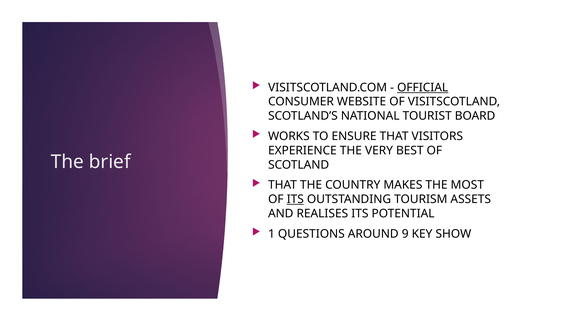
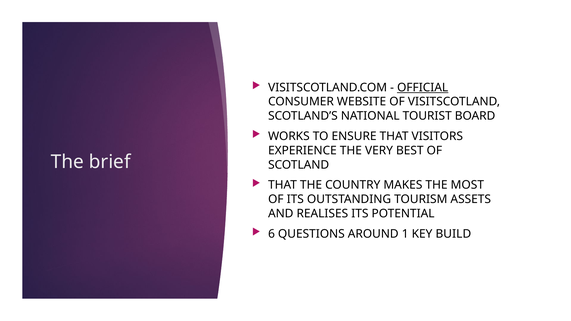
ITS at (295, 199) underline: present -> none
1: 1 -> 6
9: 9 -> 1
SHOW: SHOW -> BUILD
